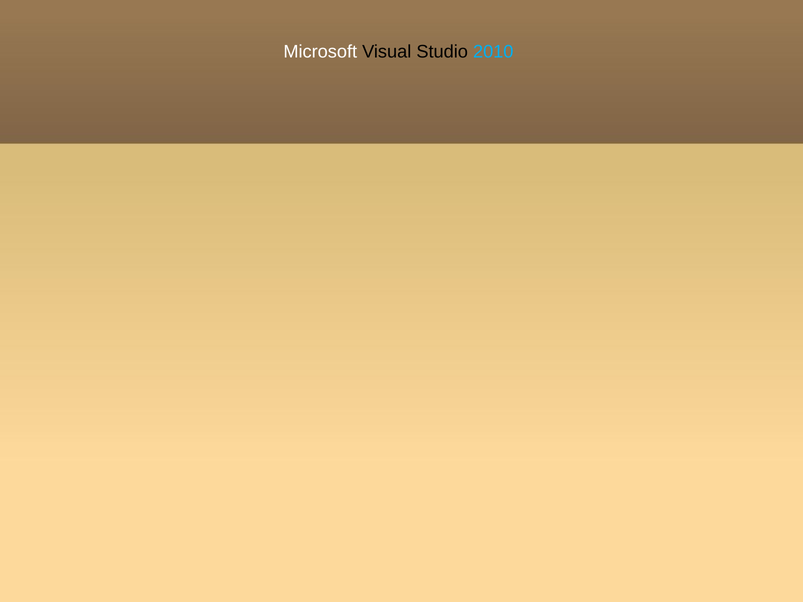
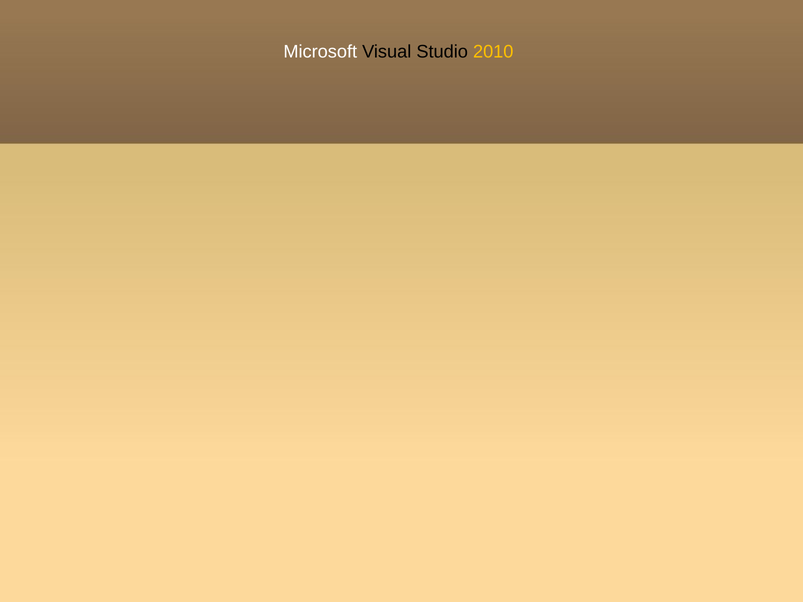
2010 colour: light blue -> yellow
